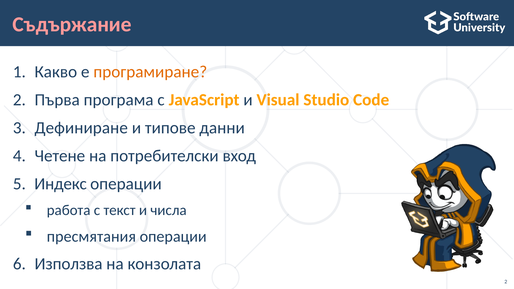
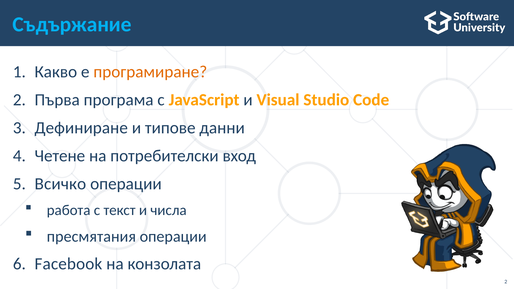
Съдържание colour: pink -> light blue
Индекс: Индекс -> Всичко
Използва: Използва -> Facebook
